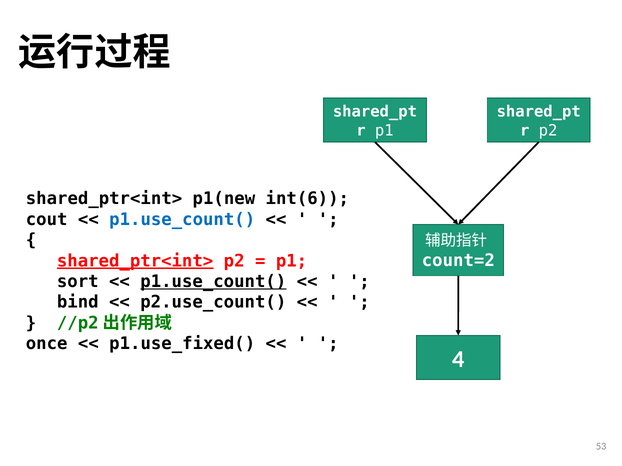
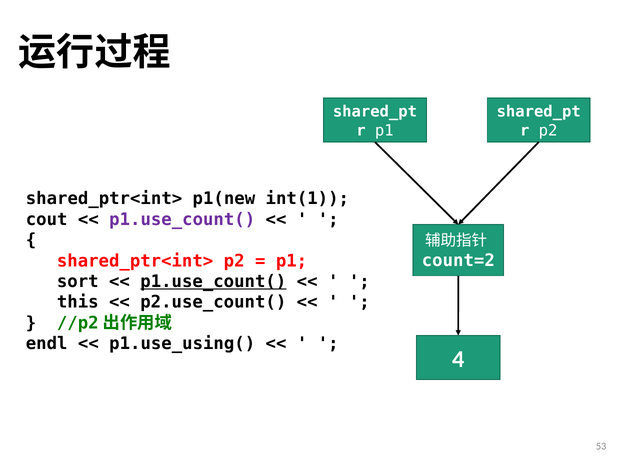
int(6: int(6 -> int(1
p1.use_count( at (182, 220) colour: blue -> purple
shared_ptr<int> at (135, 261) underline: present -> none
bind: bind -> this
once: once -> endl
p1.use_fixed(: p1.use_fixed( -> p1.use_using(
